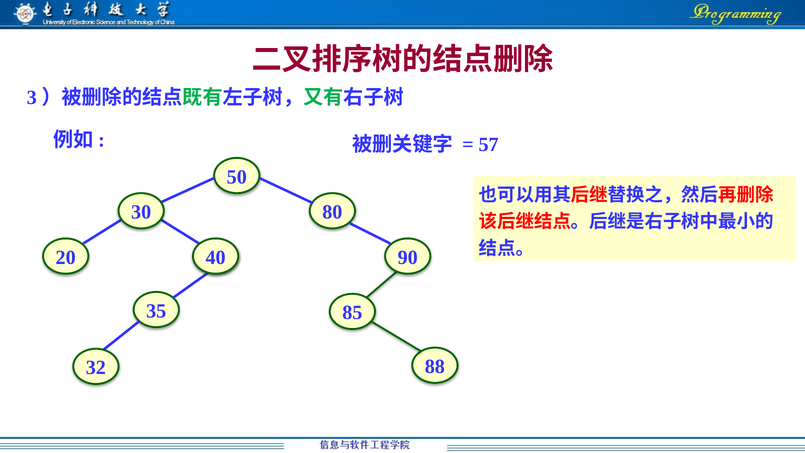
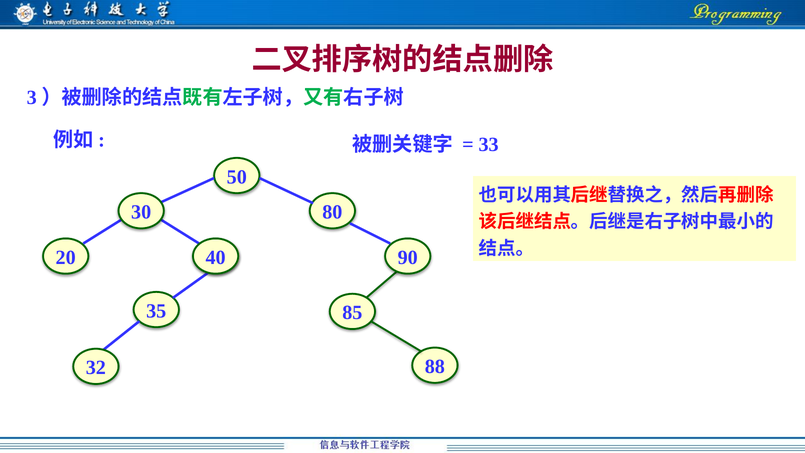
57: 57 -> 33
